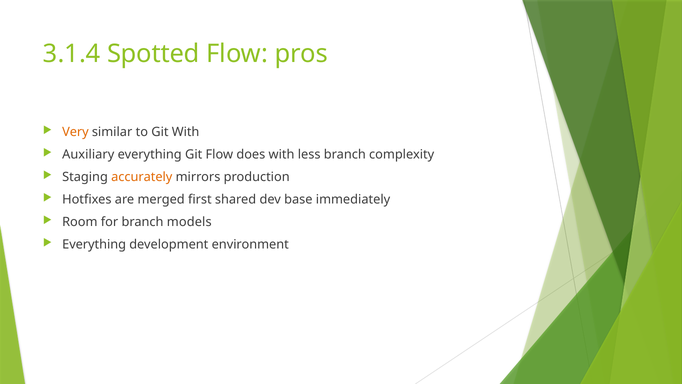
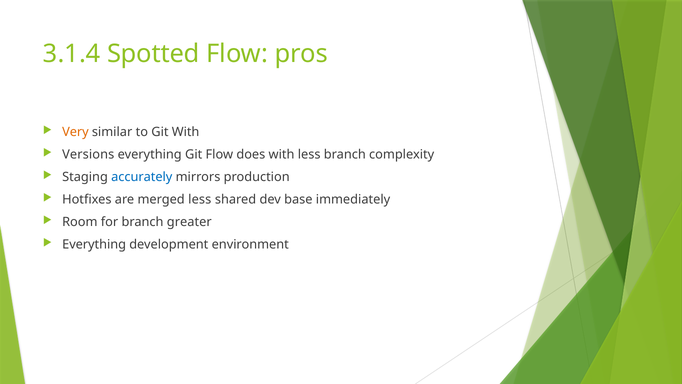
Auxiliary: Auxiliary -> Versions
accurately colour: orange -> blue
merged first: first -> less
models: models -> greater
